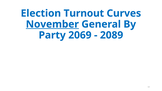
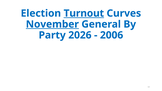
Turnout underline: none -> present
2069: 2069 -> 2026
2089: 2089 -> 2006
